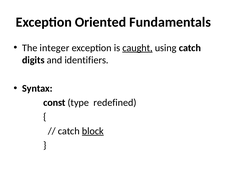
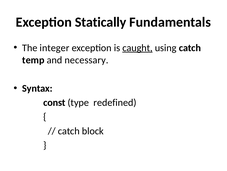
Oriented: Oriented -> Statically
digits: digits -> temp
identifiers: identifiers -> necessary
block underline: present -> none
